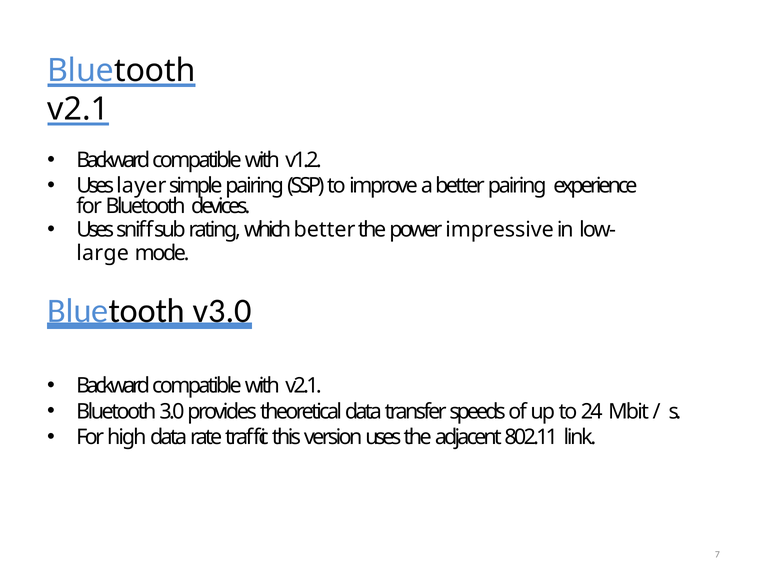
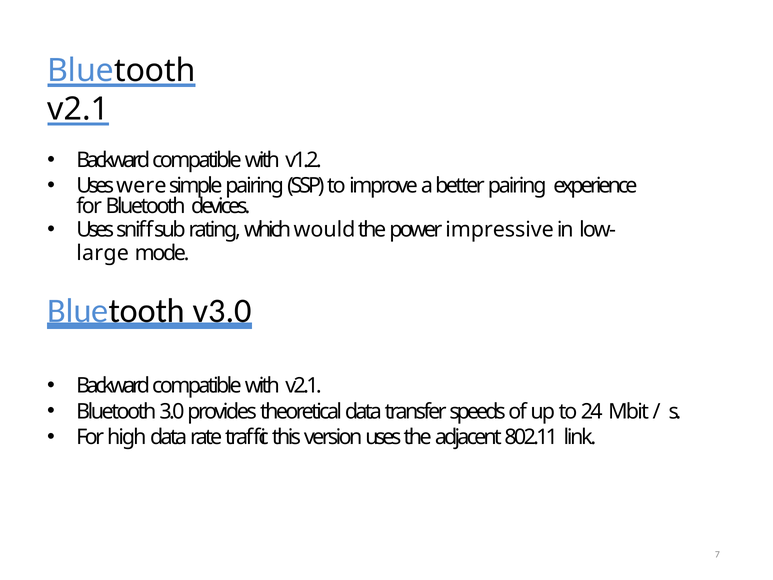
layer: layer -> were
which better: better -> would
